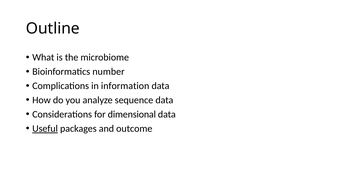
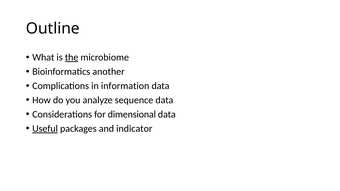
the underline: none -> present
number: number -> another
outcome: outcome -> indicator
